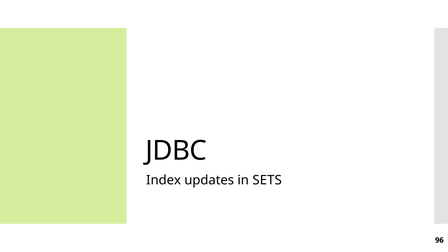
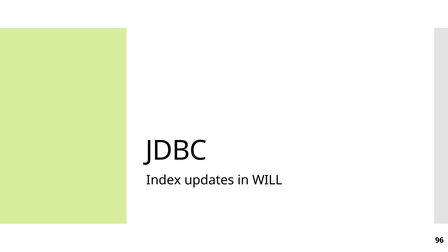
SETS: SETS -> WILL
